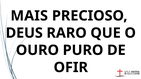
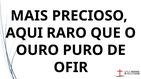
DEUS: DEUS -> AQUI
